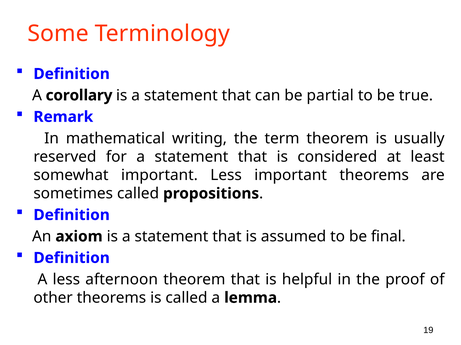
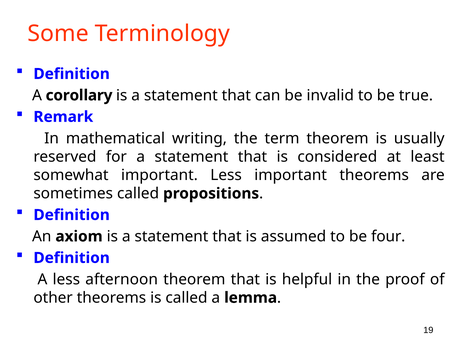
partial: partial -> invalid
final: final -> four
